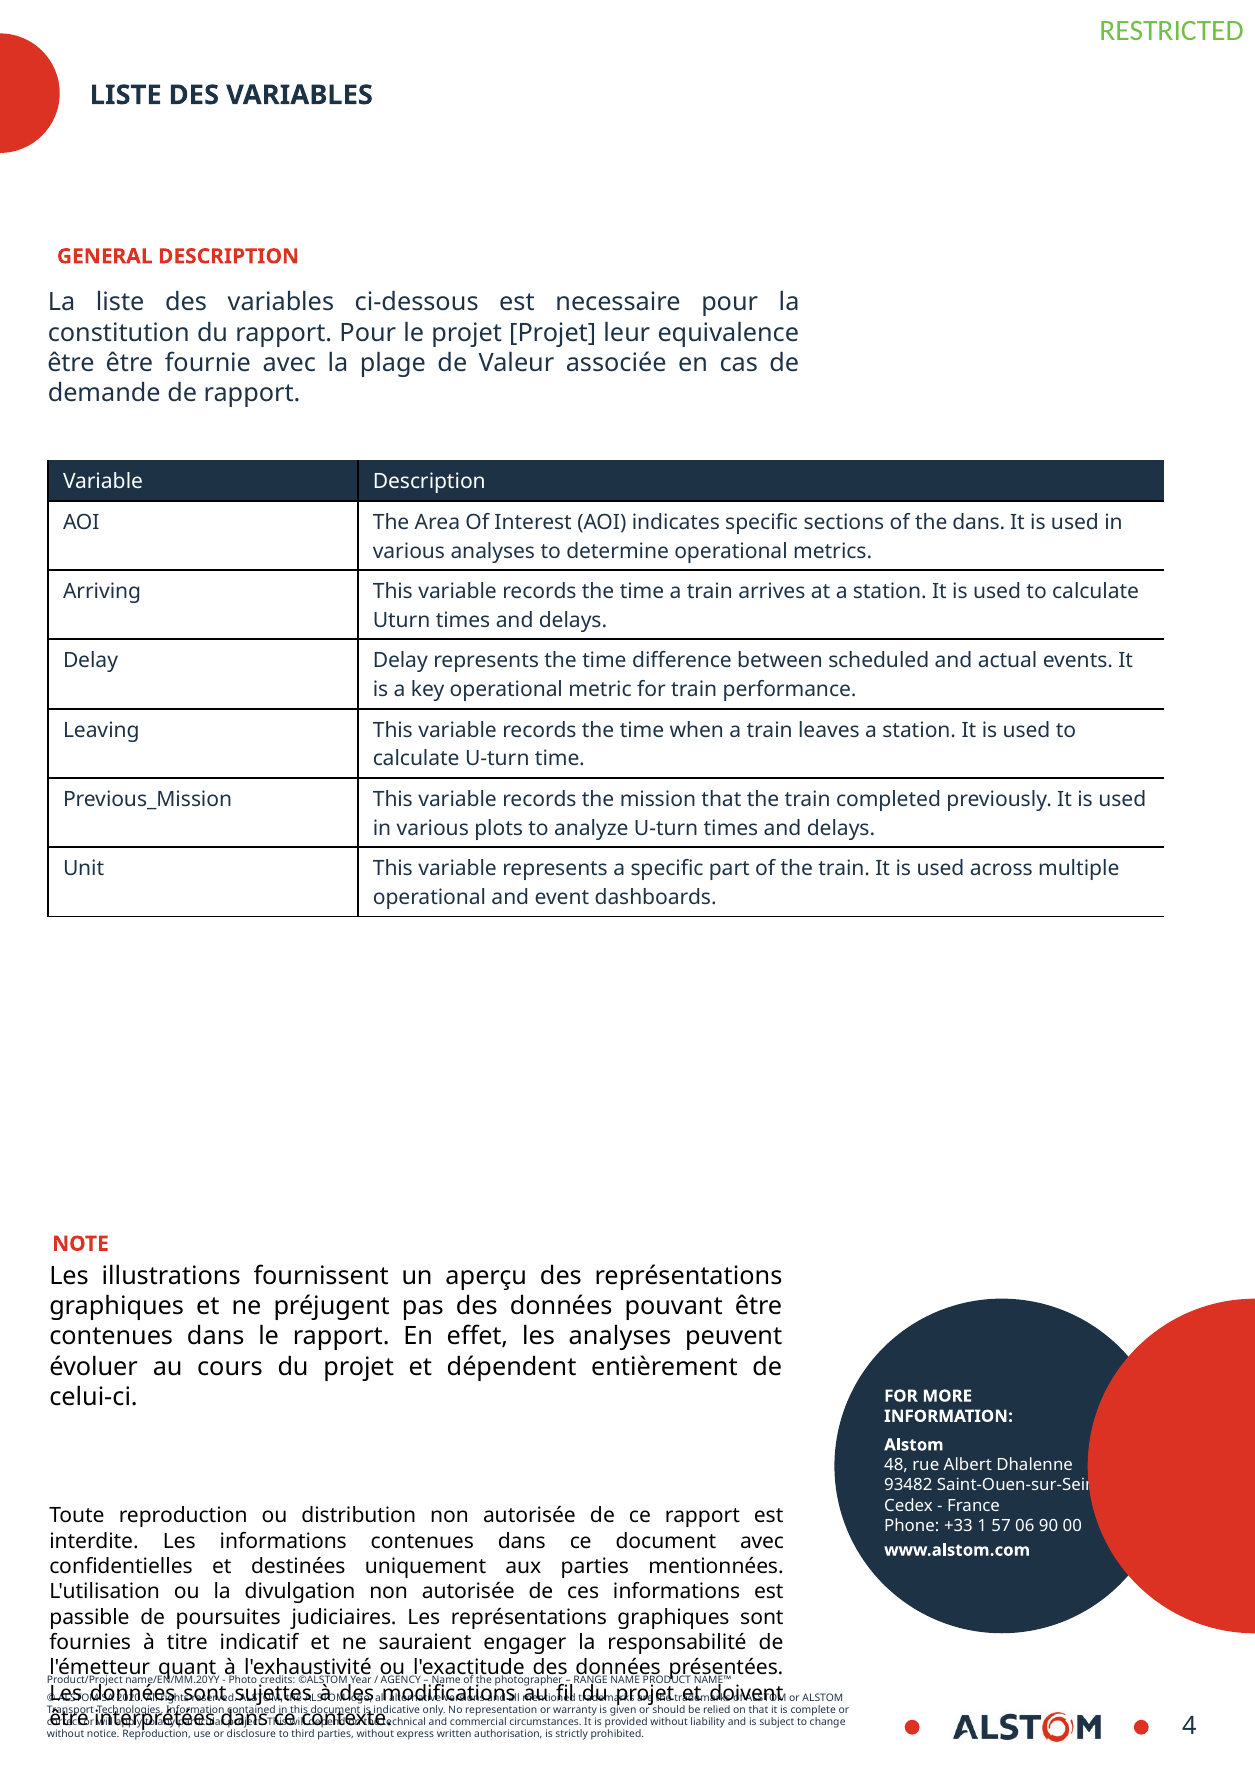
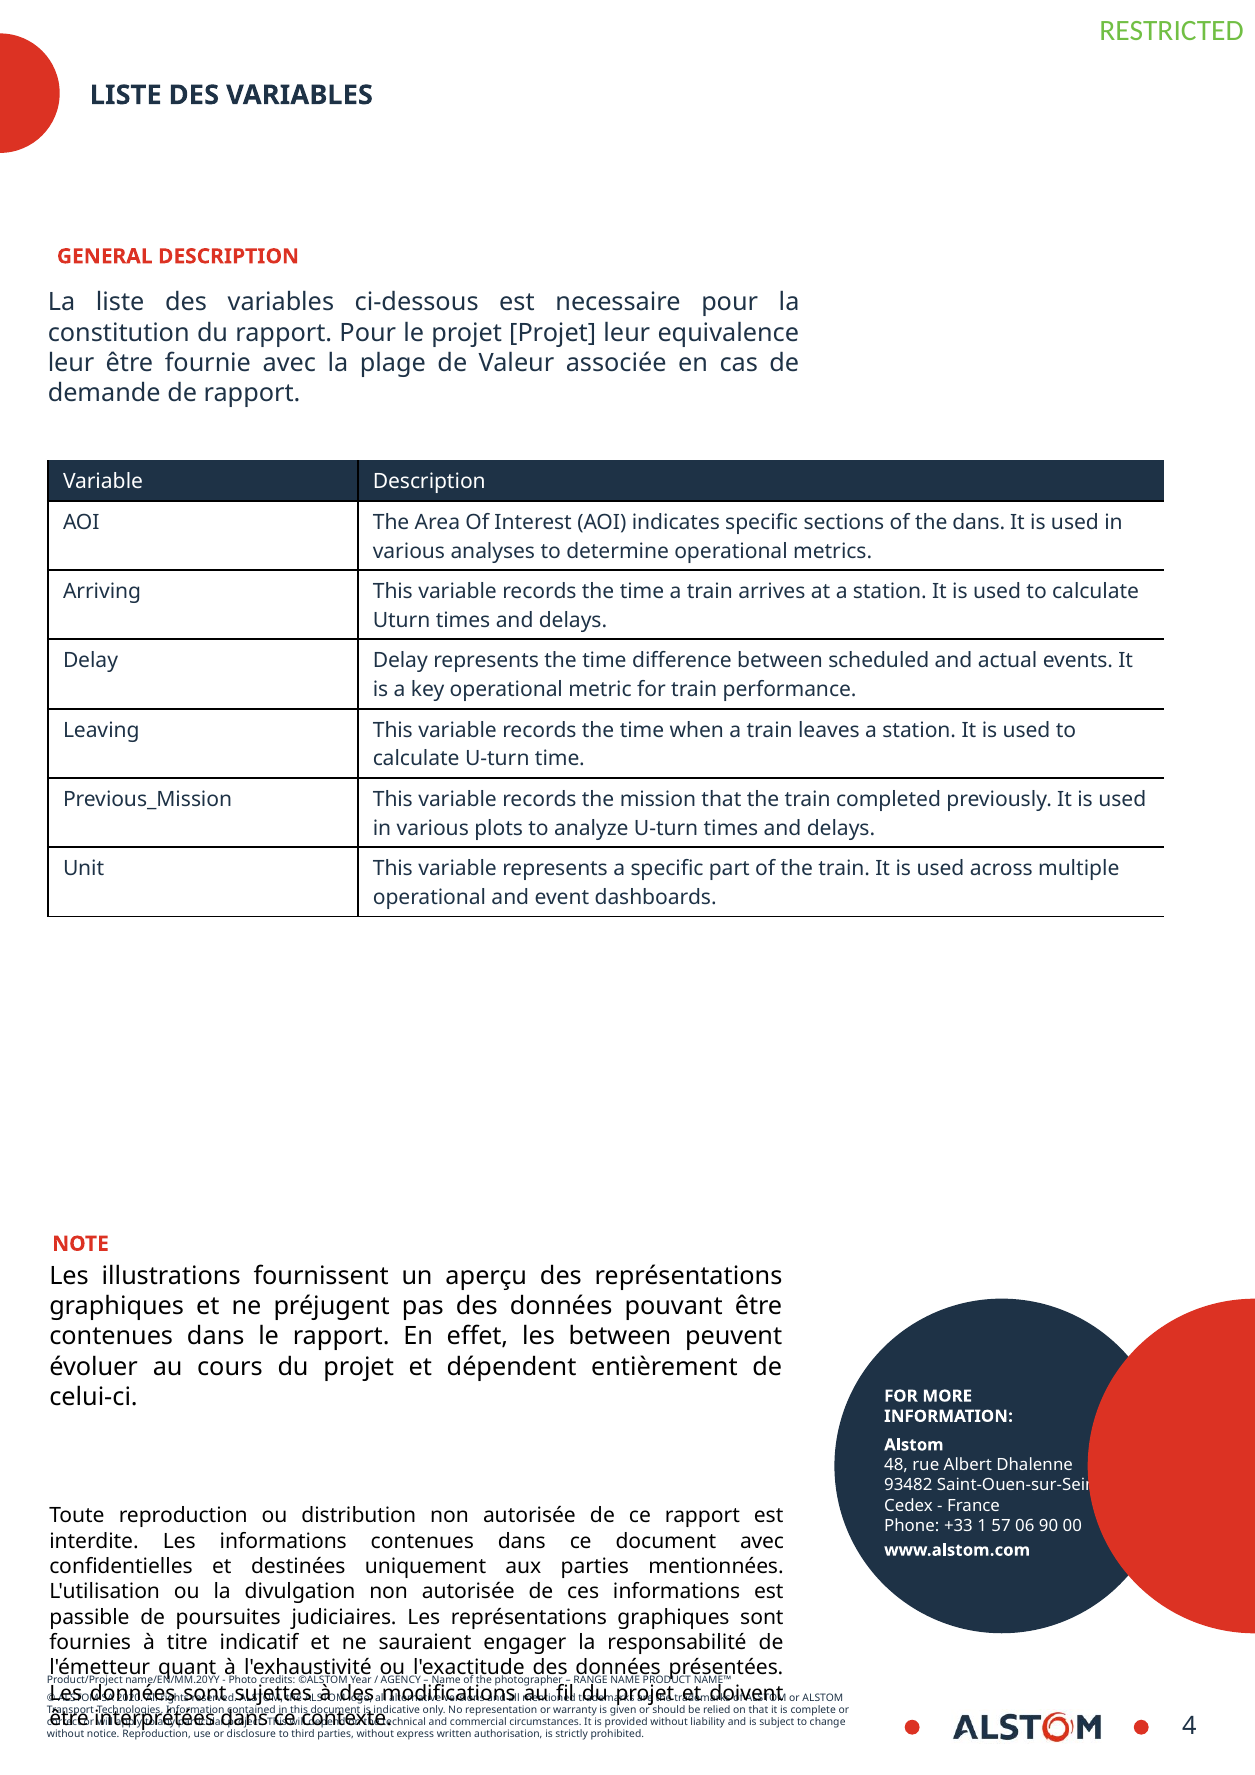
être at (71, 363): être -> leur
les analyses: analyses -> between
